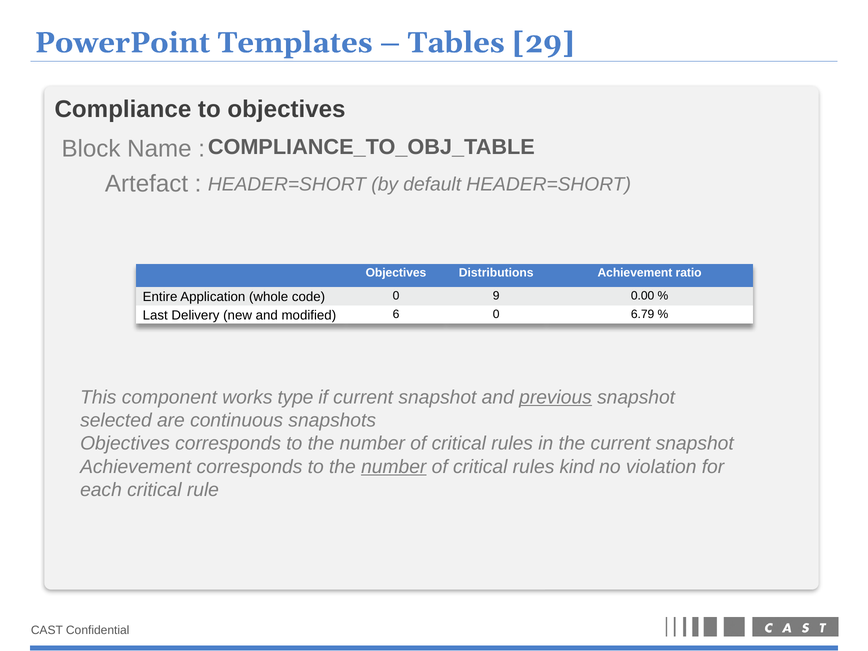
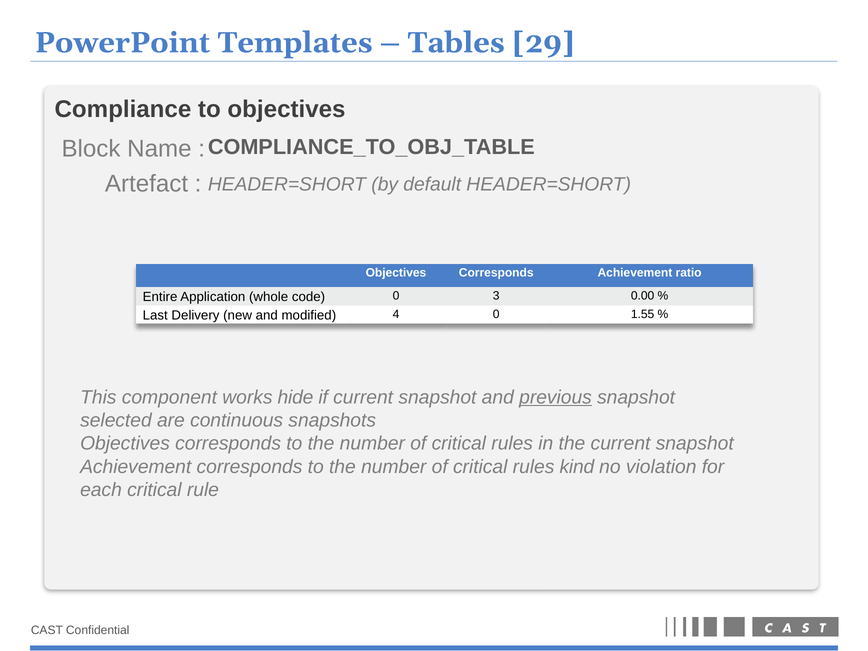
Distributions at (496, 273): Distributions -> Corresponds
9: 9 -> 3
6: 6 -> 4
6.79: 6.79 -> 1.55
type: type -> hide
number at (394, 467) underline: present -> none
